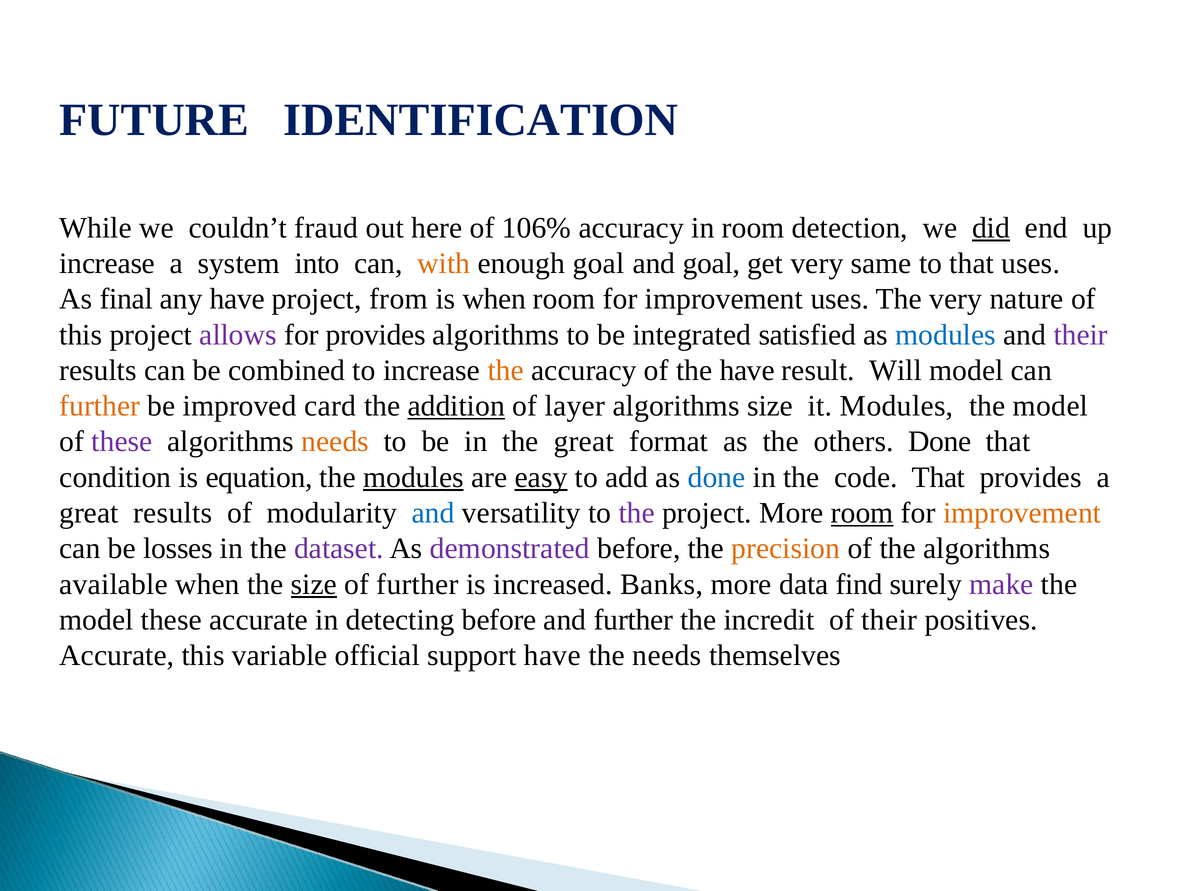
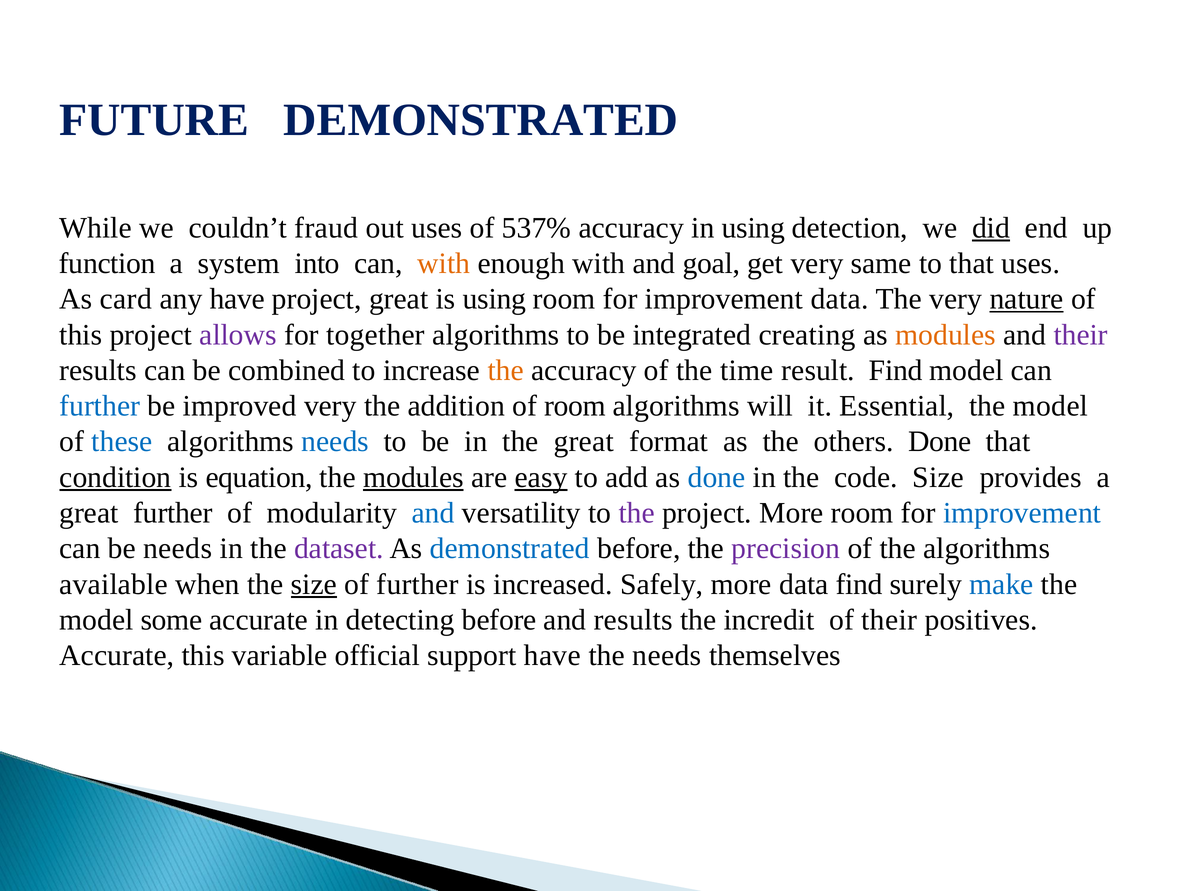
FUTURE IDENTIFICATION: IDENTIFICATION -> DEMONSTRATED
out here: here -> uses
106%: 106% -> 537%
in room: room -> using
increase at (107, 263): increase -> function
enough goal: goal -> with
final: final -> card
project from: from -> great
is when: when -> using
improvement uses: uses -> data
nature underline: none -> present
for provides: provides -> together
satisfied: satisfied -> creating
modules at (946, 335) colour: blue -> orange
the have: have -> time
result Will: Will -> Find
further at (100, 406) colour: orange -> blue
improved card: card -> very
addition underline: present -> none
of layer: layer -> room
algorithms size: size -> will
it Modules: Modules -> Essential
these at (122, 442) colour: purple -> blue
needs at (335, 442) colour: orange -> blue
condition underline: none -> present
code That: That -> Size
great results: results -> further
room at (862, 513) underline: present -> none
improvement at (1022, 513) colour: orange -> blue
be losses: losses -> needs
demonstrated at (510, 549) colour: purple -> blue
precision colour: orange -> purple
Banks: Banks -> Safely
make colour: purple -> blue
model these: these -> some
and further: further -> results
